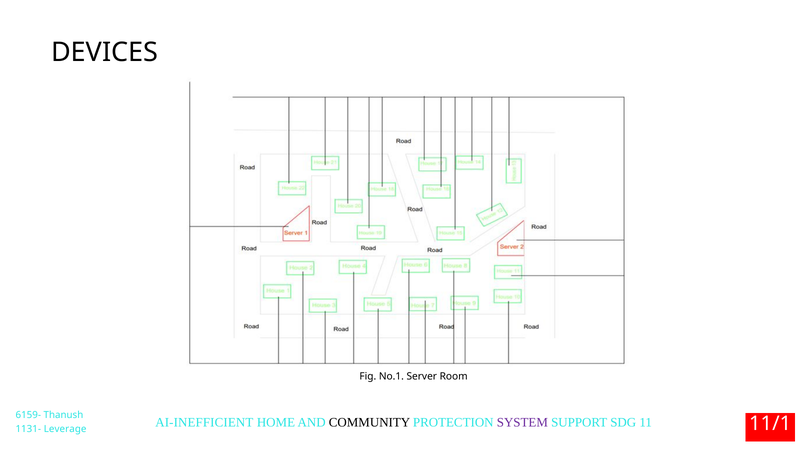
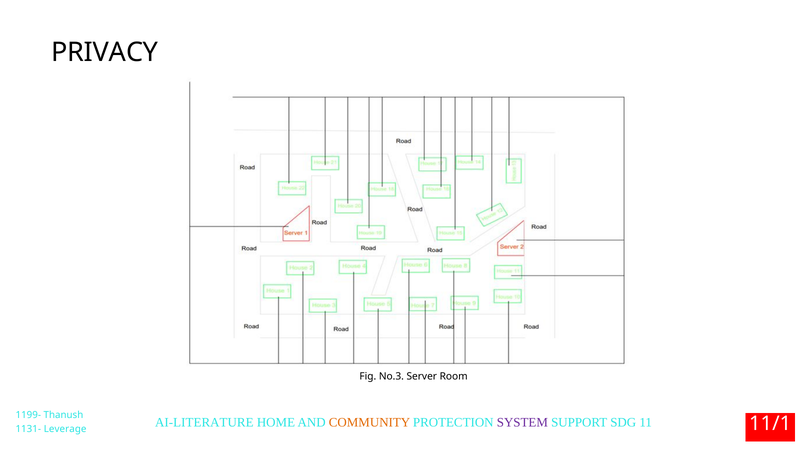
DEVICES: DEVICES -> PRIVACY
No.1: No.1 -> No.3
6159-: 6159- -> 1199-
AI-INEFFICIENT: AI-INEFFICIENT -> AI-LITERATURE
COMMUNITY colour: black -> orange
